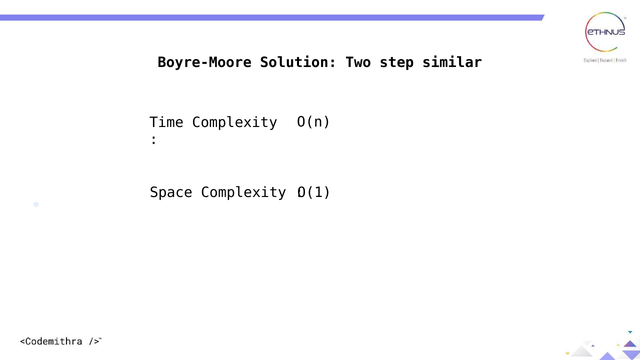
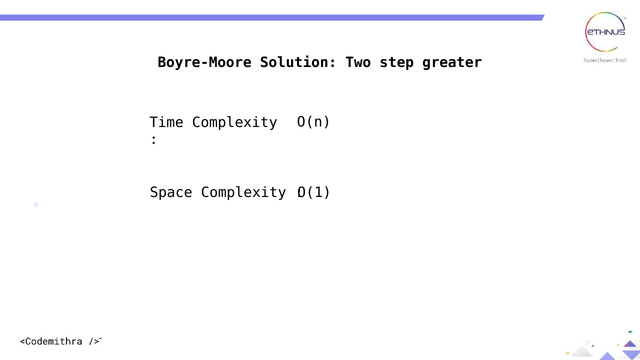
similar: similar -> greater
